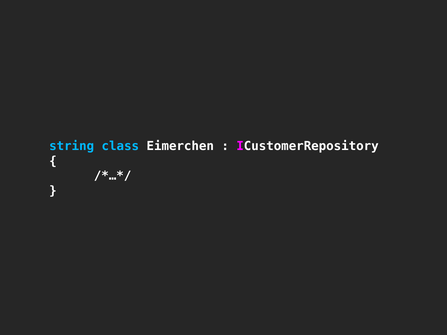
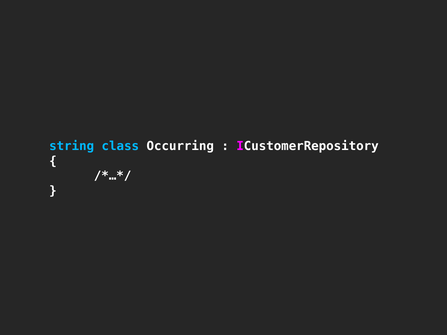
Eimerchen: Eimerchen -> Occurring
